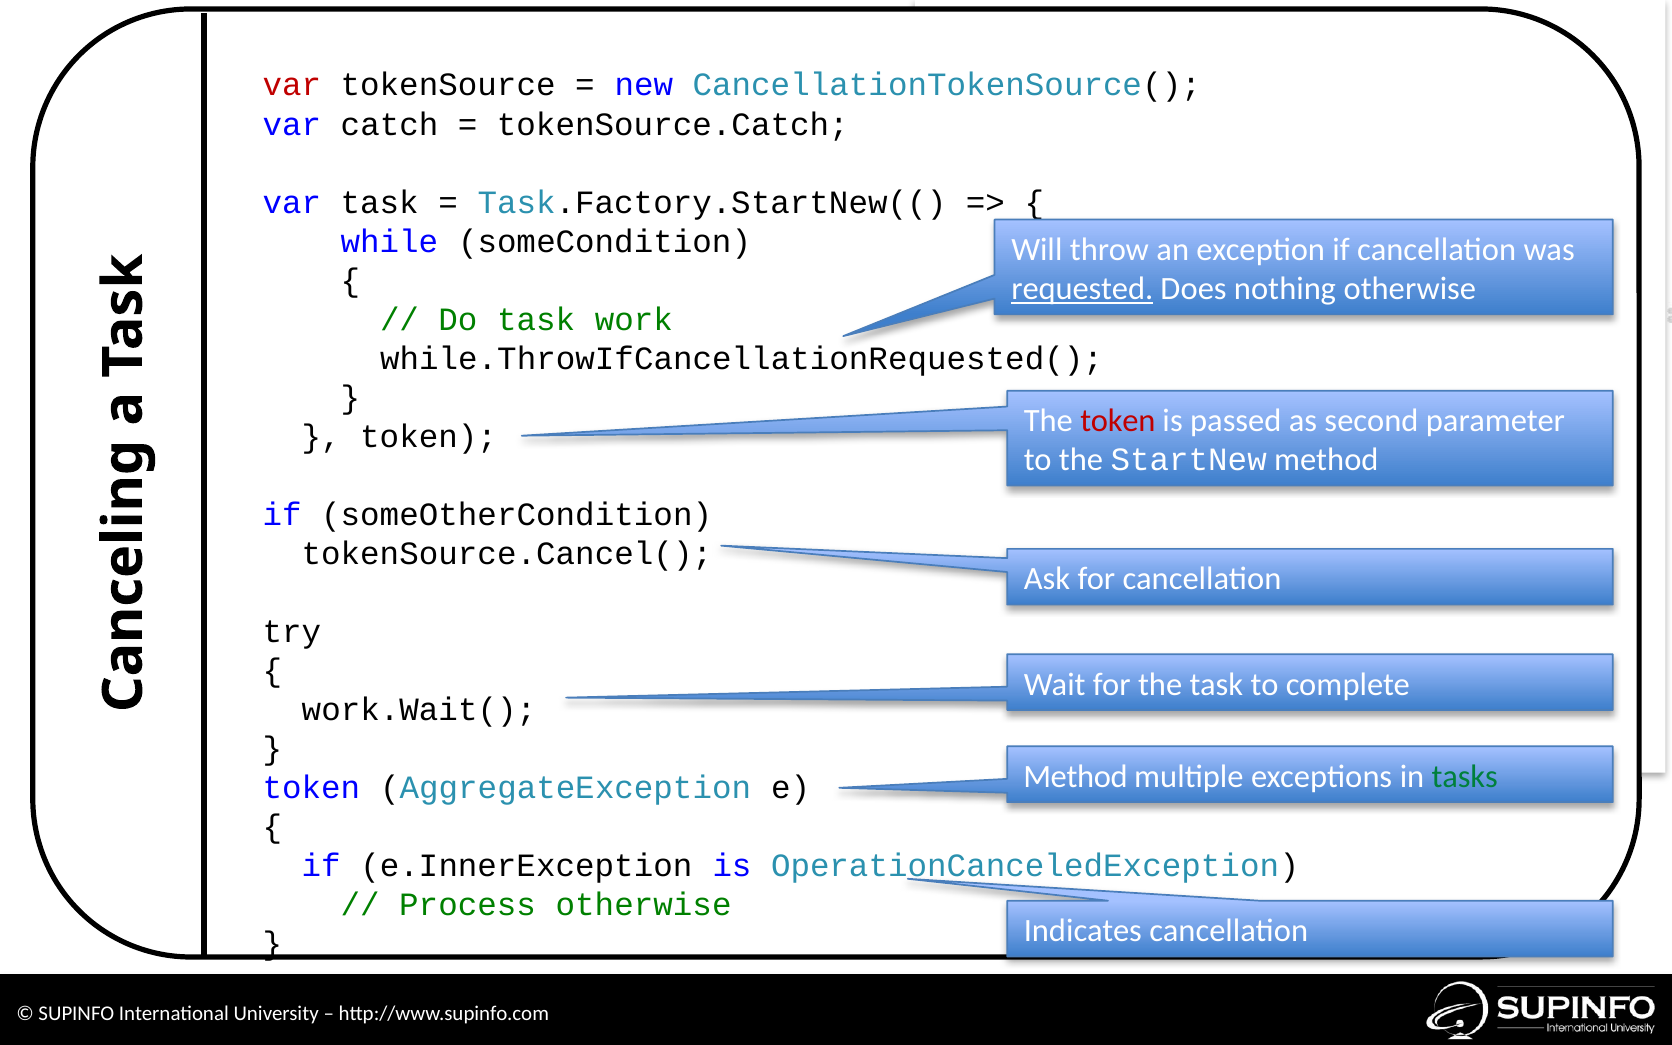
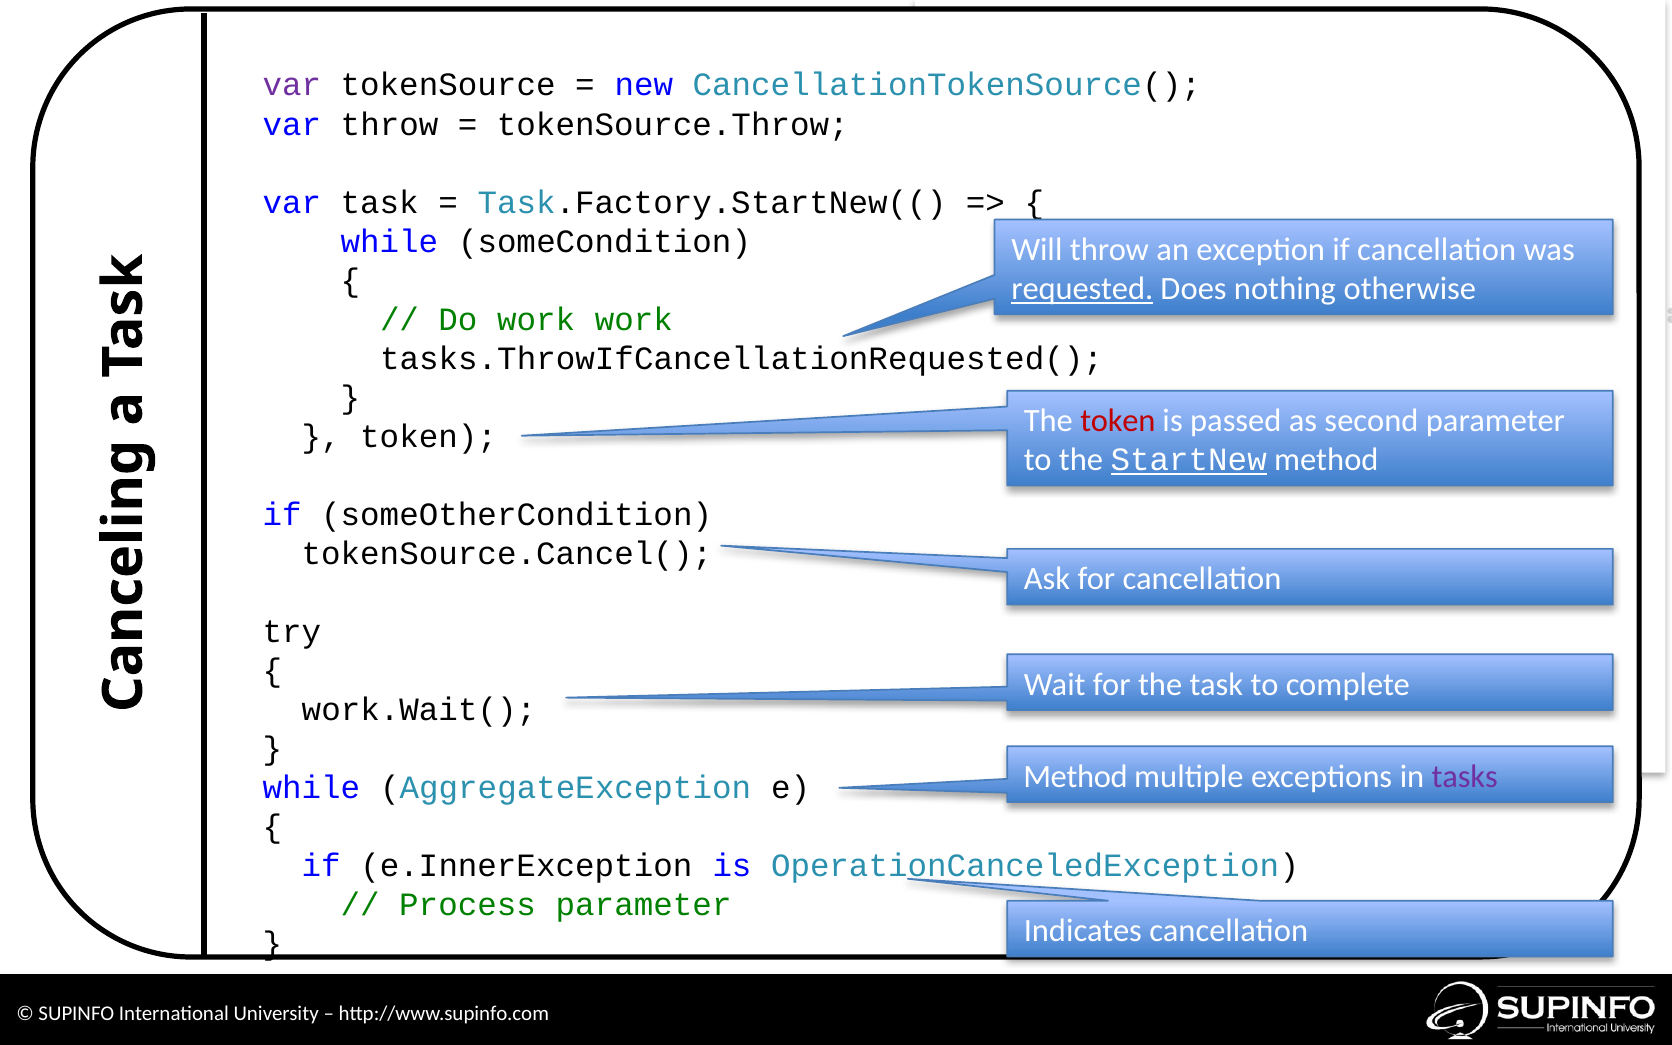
var at (292, 85) colour: red -> purple
var catch: catch -> throw
tokenSource.Catch: tokenSource.Catch -> tokenSource.Throw
Do task: task -> work
while.ThrowIfCancellationRequested(: while.ThrowIfCancellationRequested( -> tasks.ThrowIfCancellationRequested(
StartNew underline: none -> present
tasks colour: green -> purple
token at (311, 788): token -> while
Process otherwise: otherwise -> parameter
